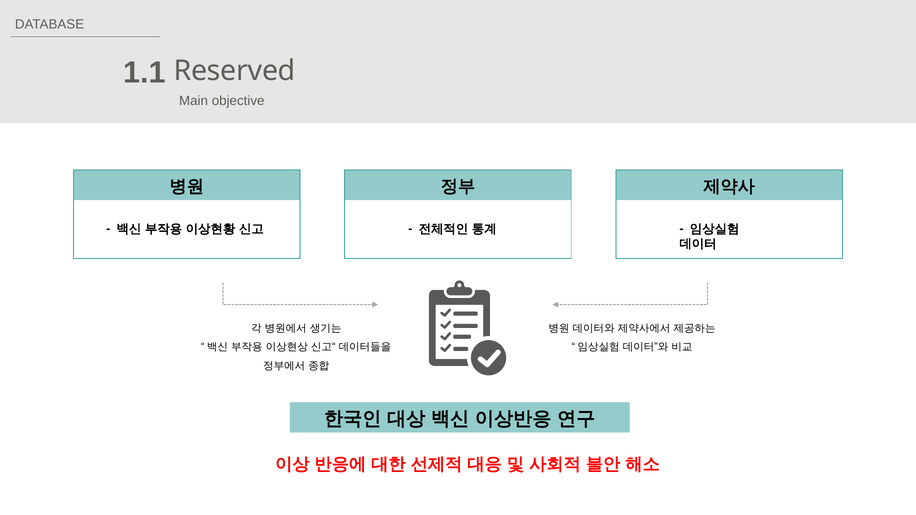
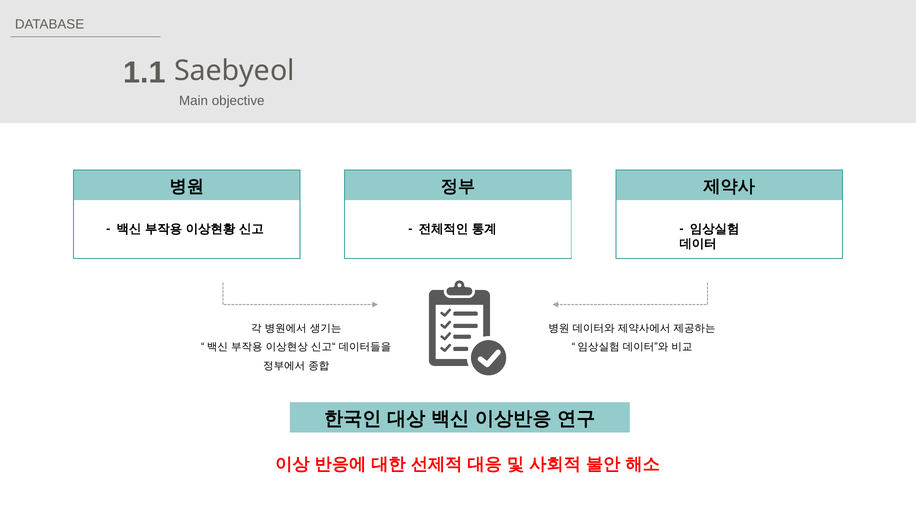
1.1 Reserved: Reserved -> Saebyeol
